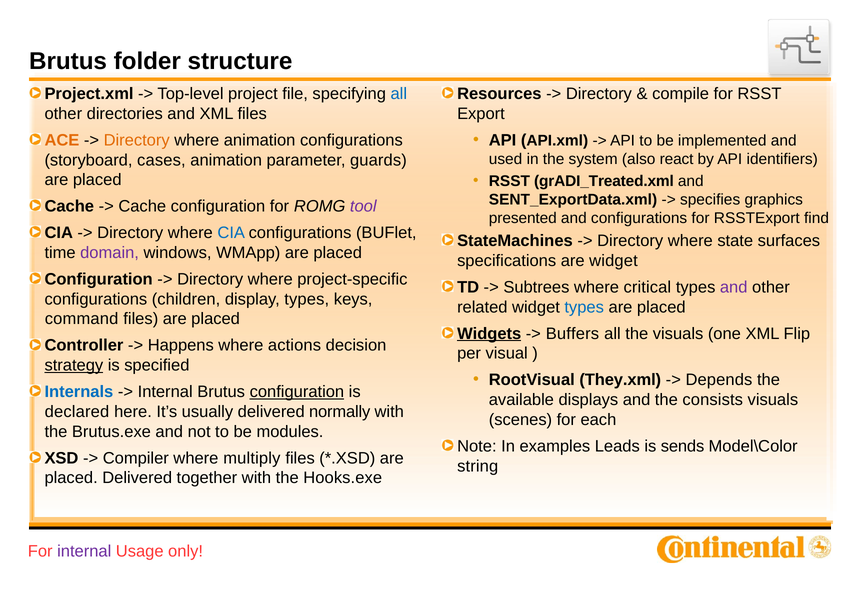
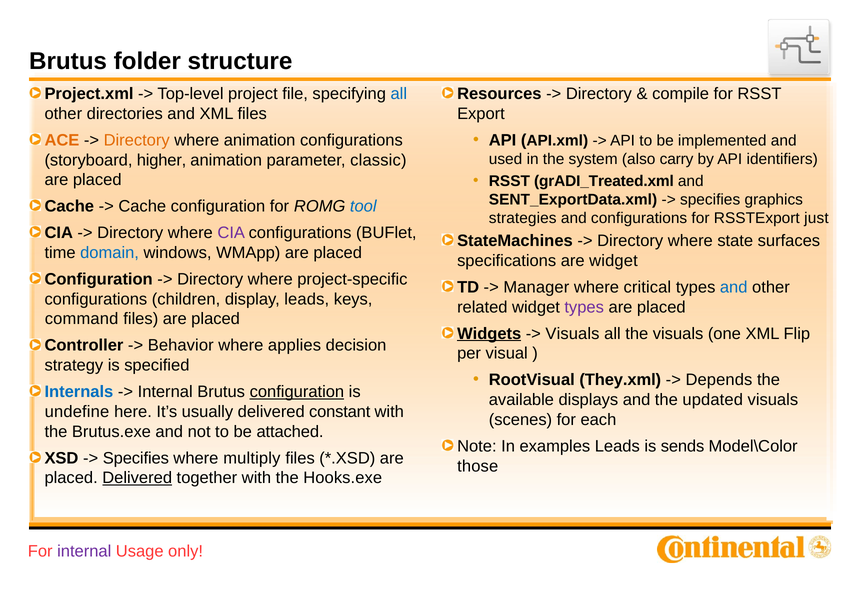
react: react -> carry
cases: cases -> higher
guards: guards -> classic
tool colour: purple -> blue
presented: presented -> strategies
find: find -> just
CIA at (231, 233) colour: blue -> purple
domain colour: purple -> blue
Subtrees: Subtrees -> Manager
and at (734, 287) colour: purple -> blue
display types: types -> leads
types at (584, 307) colour: blue -> purple
Buffers at (572, 333): Buffers -> Visuals
Happens: Happens -> Behavior
actions: actions -> applies
strategy underline: present -> none
consists: consists -> updated
declared: declared -> undefine
normally: normally -> constant
modules: modules -> attached
Compiler at (136, 458): Compiler -> Specifies
string: string -> those
Delivered at (137, 477) underline: none -> present
